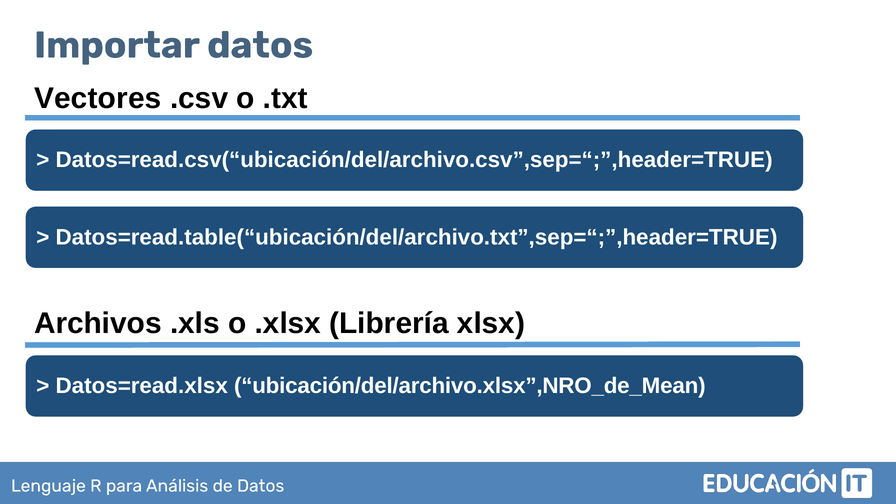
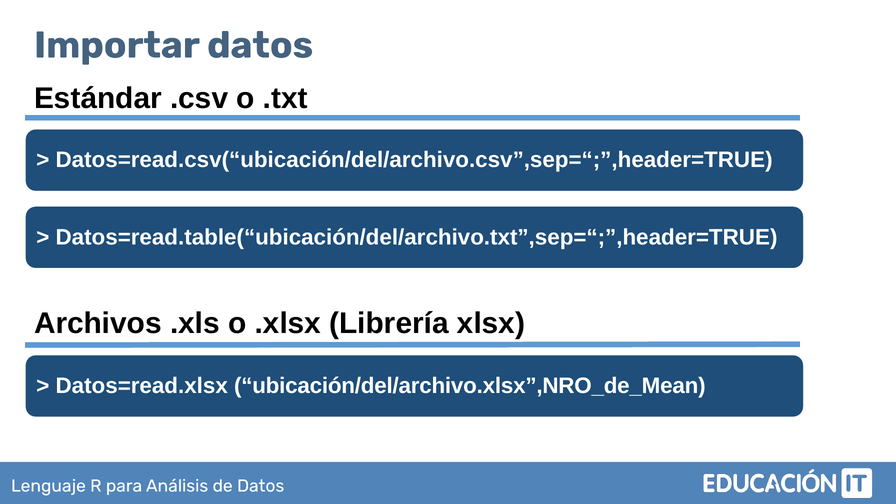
Vectores: Vectores -> Estándar
